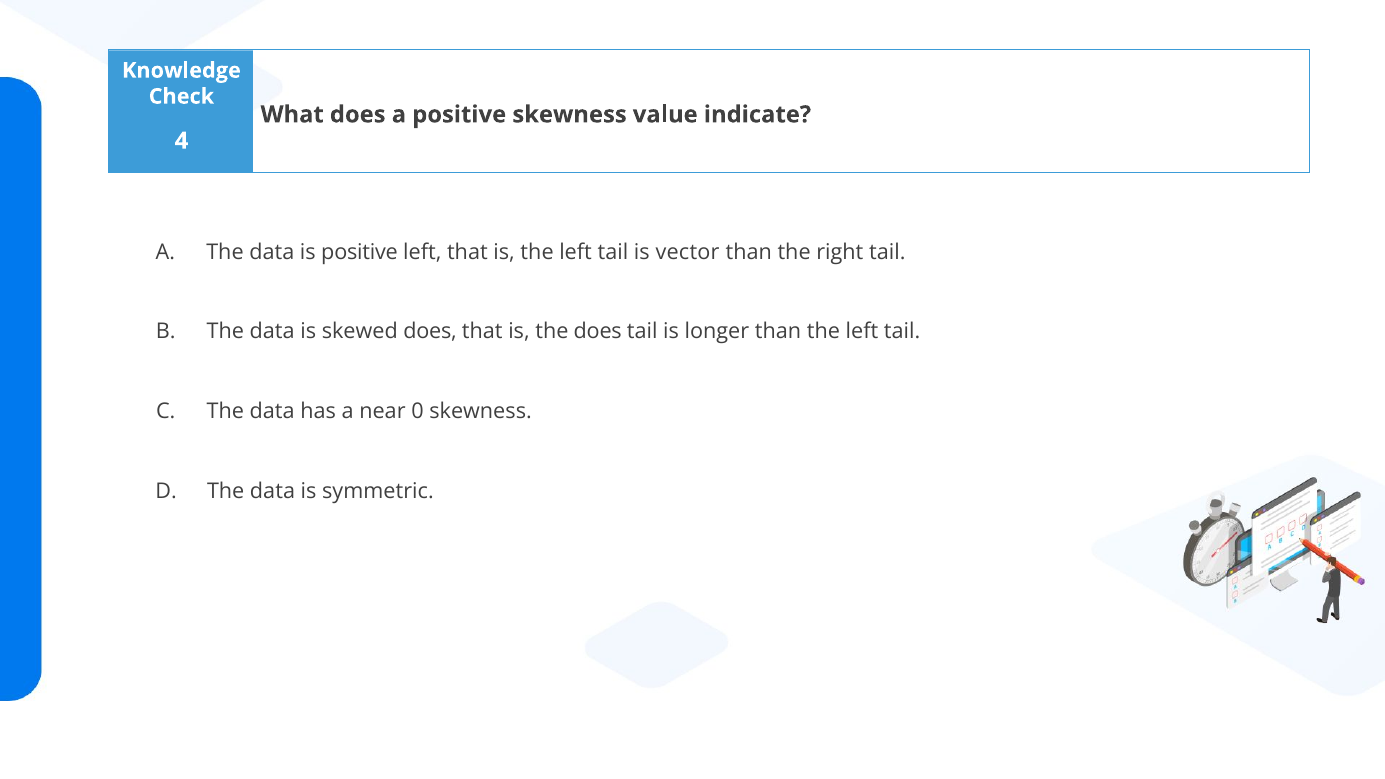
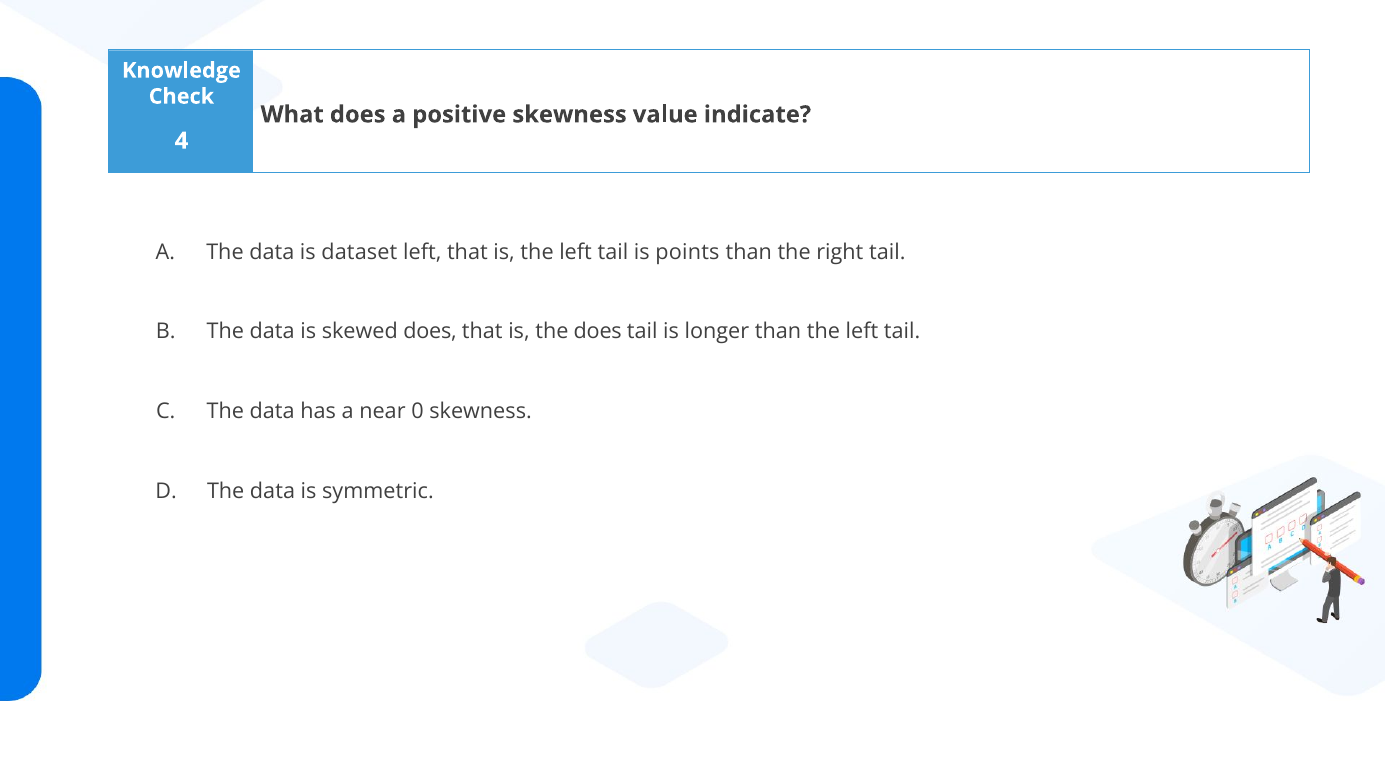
is positive: positive -> dataset
vector: vector -> points
